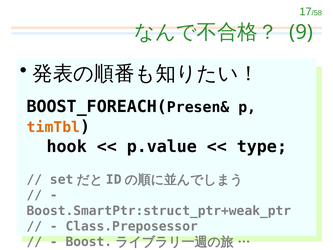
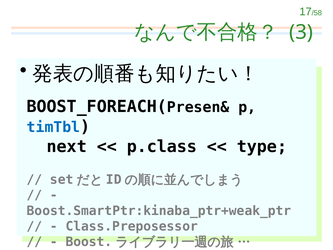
9: 9 -> 3
timTbl colour: orange -> blue
hook: hook -> next
p.value: p.value -> p.class
Boost.SmartPtr:struct_ptr+weak_ptr: Boost.SmartPtr:struct_ptr+weak_ptr -> Boost.SmartPtr:kinaba_ptr+weak_ptr
